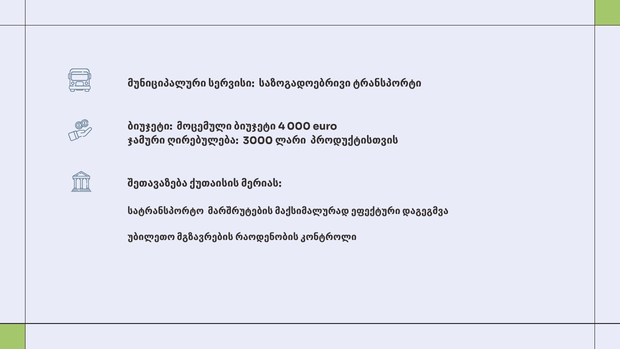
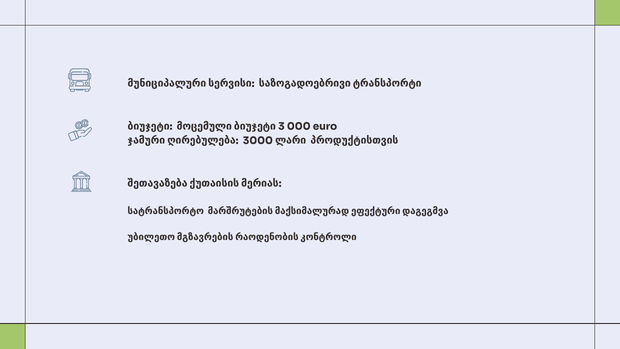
4: 4 -> 3
